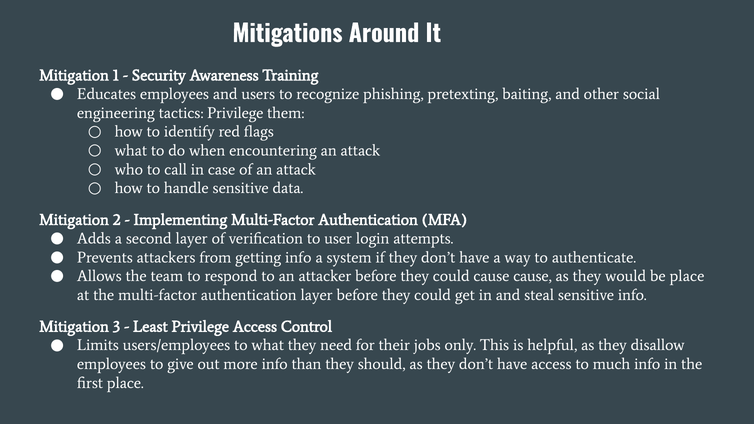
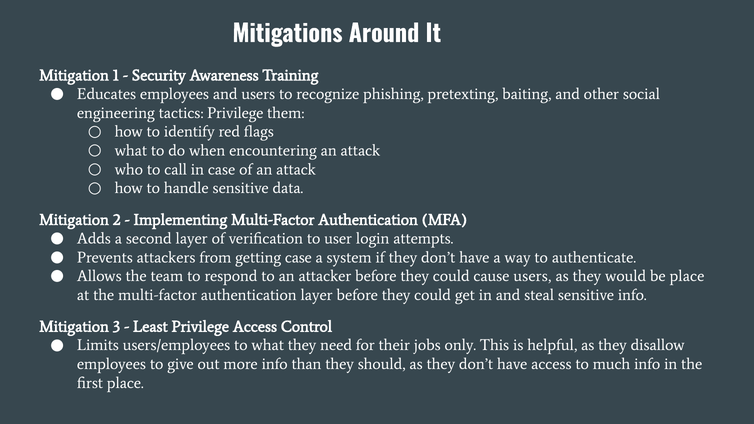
getting info: info -> case
cause cause: cause -> users
